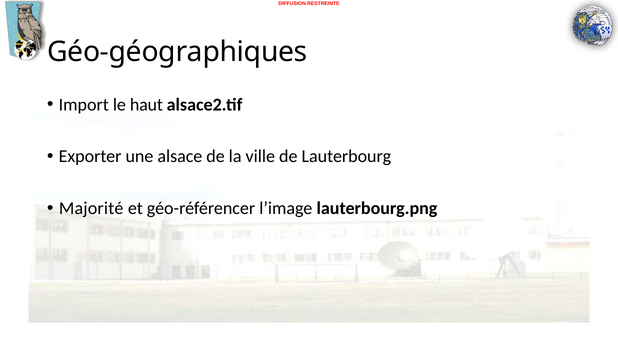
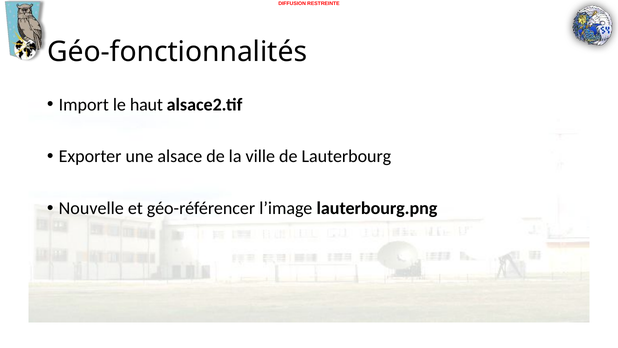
Géo-géographiques: Géo-géographiques -> Géo-fonctionnalités
Majorité: Majorité -> Nouvelle
